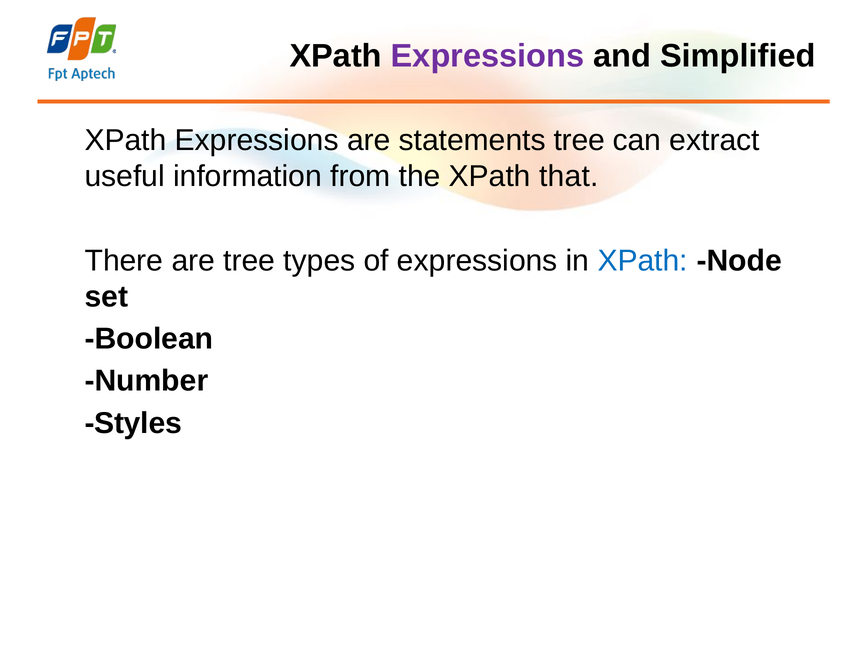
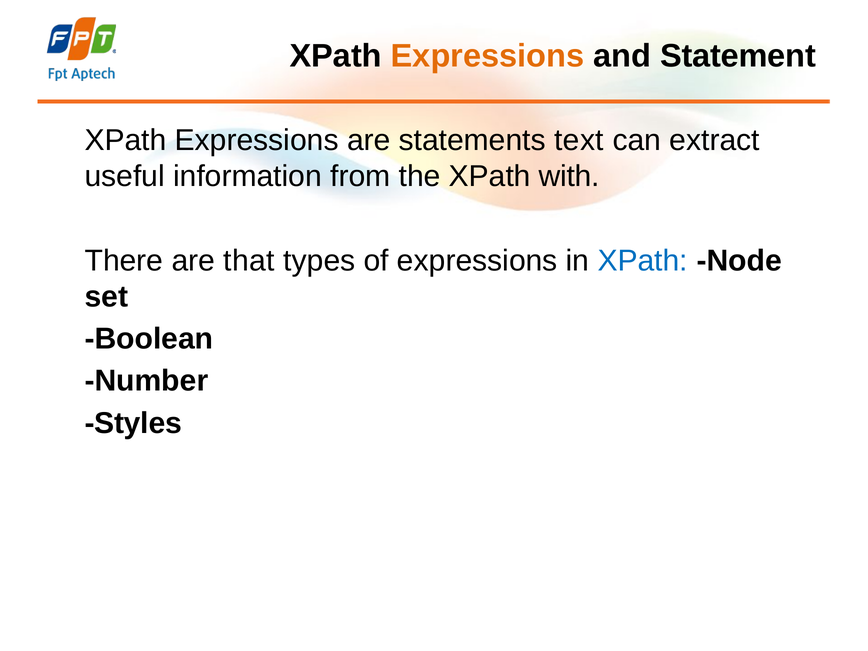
Expressions at (488, 56) colour: purple -> orange
Simplified: Simplified -> Statement
statements tree: tree -> text
that: that -> with
are tree: tree -> that
